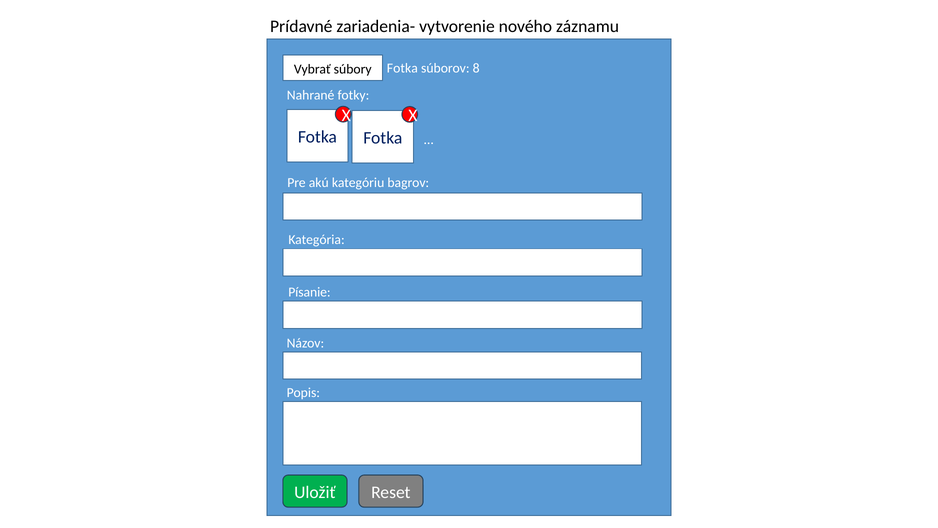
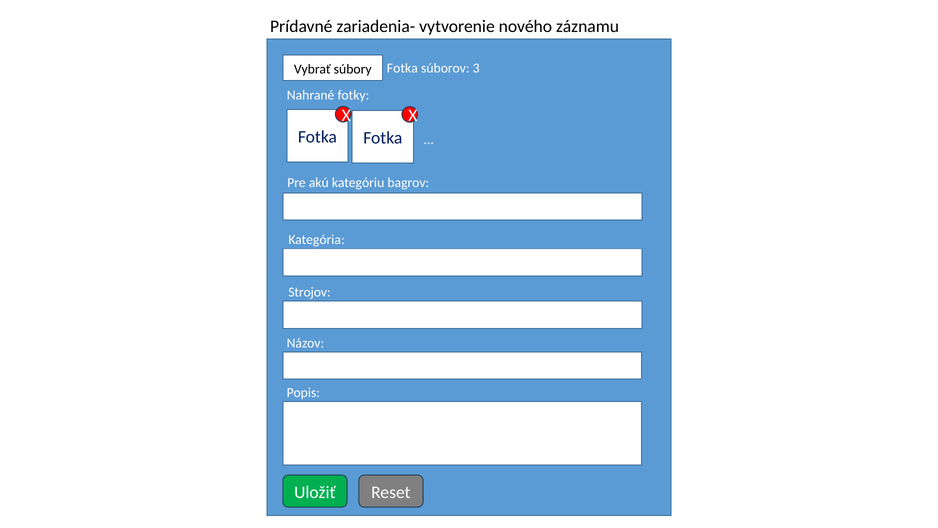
8: 8 -> 3
Písanie: Písanie -> Strojov
